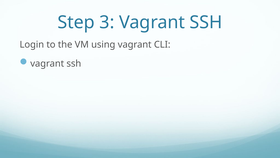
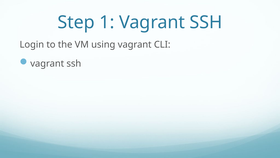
3: 3 -> 1
